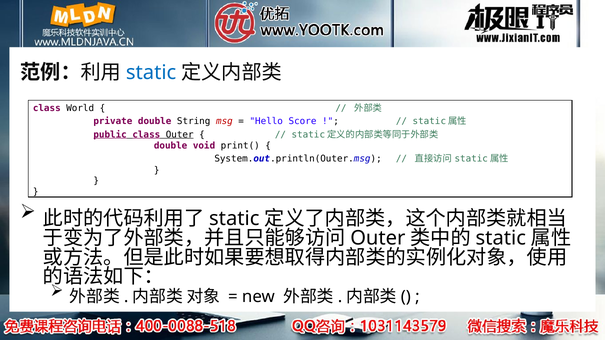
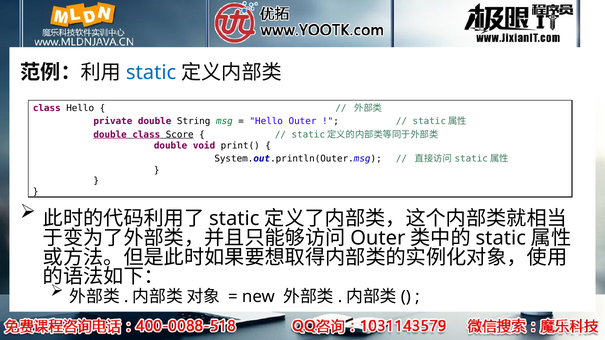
class World: World -> Hello
msg colour: red -> green
Hello Score: Score -> Outer
public at (110, 135): public -> double
class Outer: Outer -> Score
